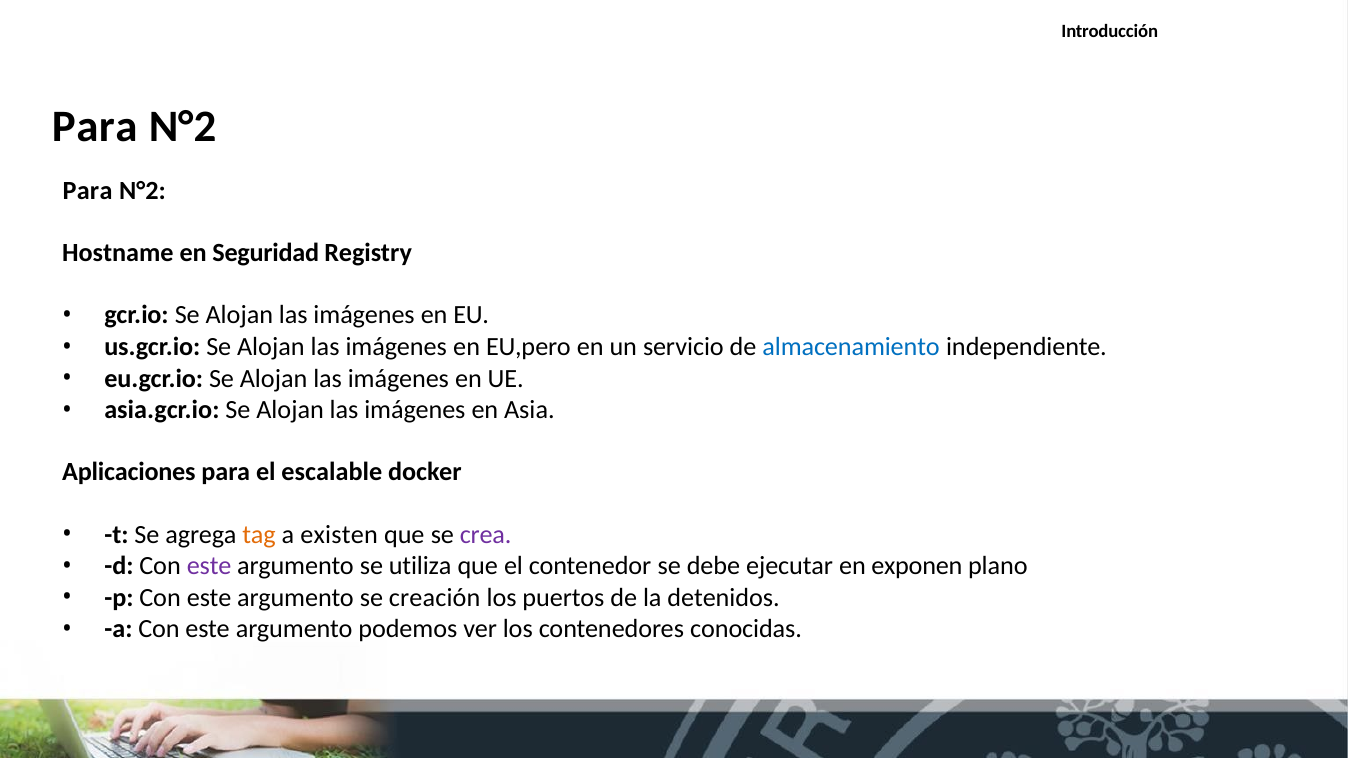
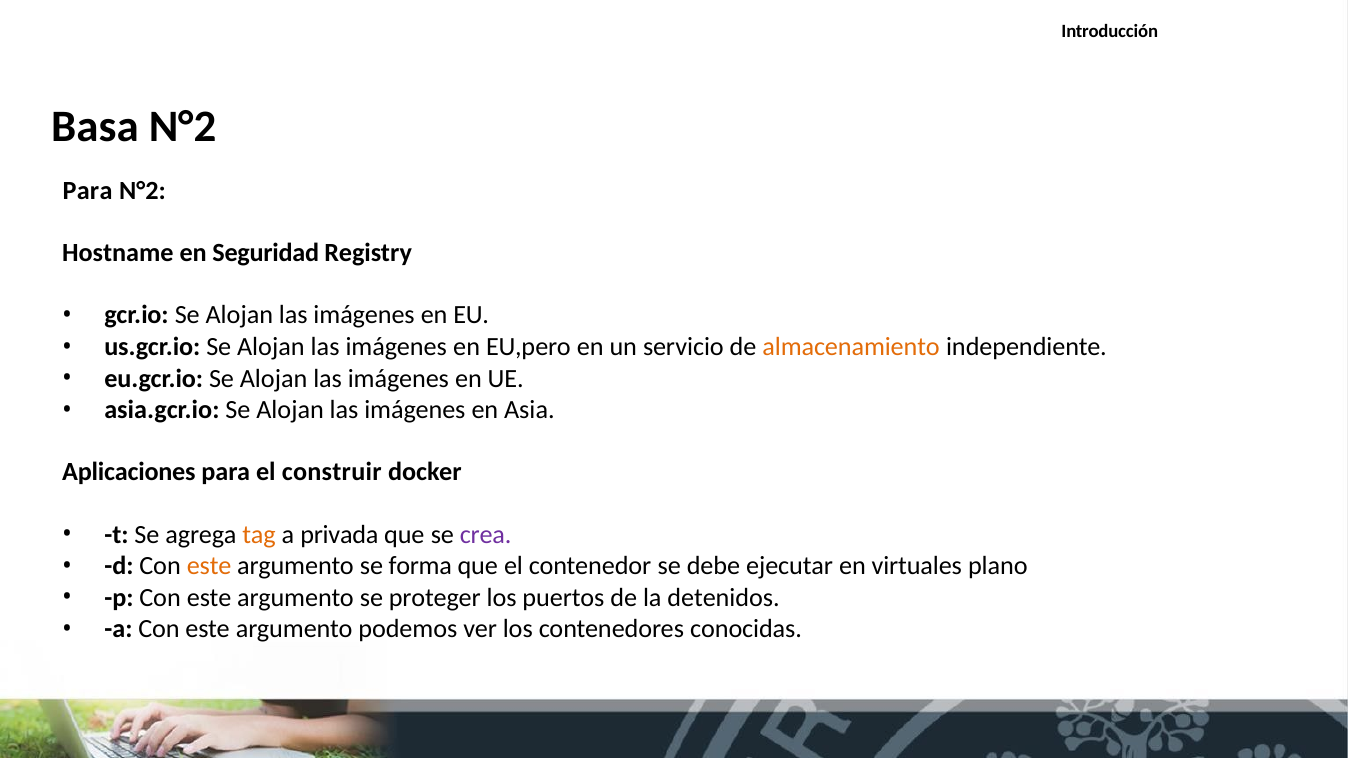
Para at (95, 127): Para -> Basa
almacenamiento colour: blue -> orange
escalable: escalable -> construir
existen: existen -> privada
este at (209, 566) colour: purple -> orange
utiliza: utiliza -> forma
exponen: exponen -> virtuales
creación: creación -> proteger
